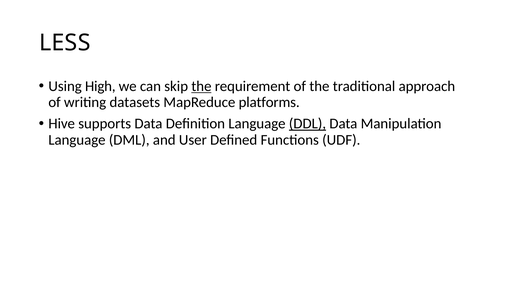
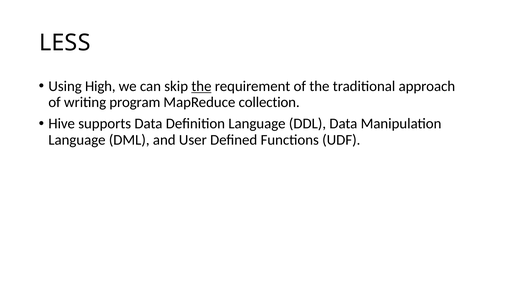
datasets: datasets -> program
platforms: platforms -> collection
DDL underline: present -> none
